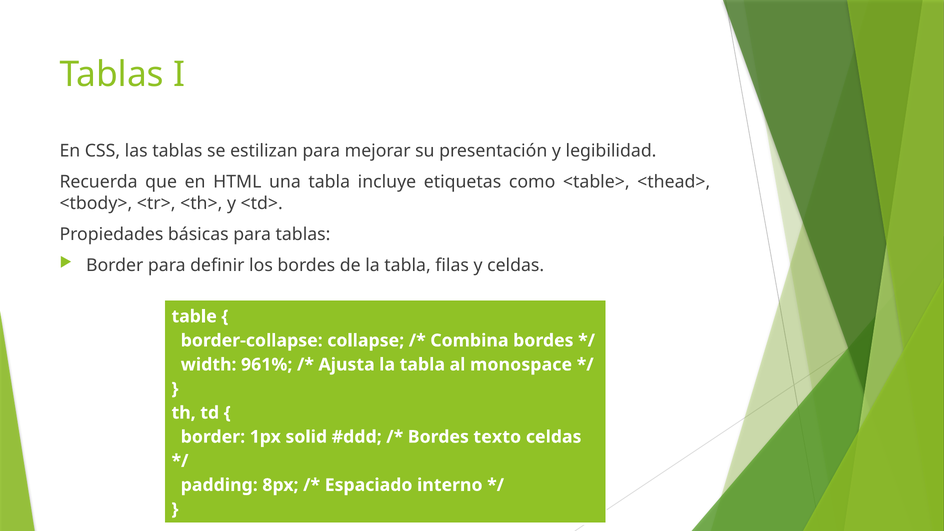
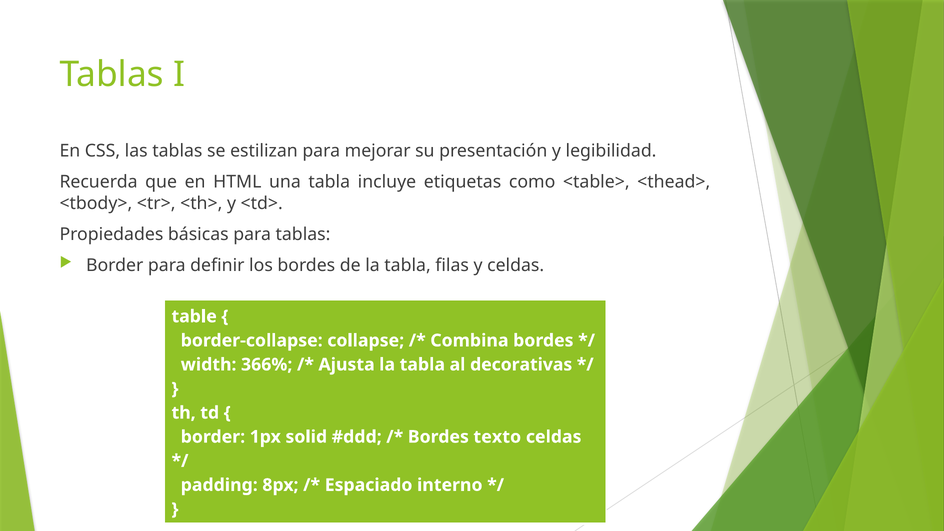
961%: 961% -> 366%
monospace: monospace -> decorativas
